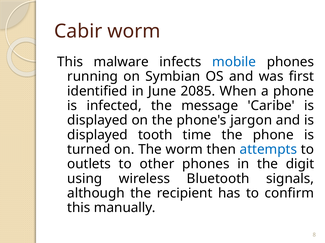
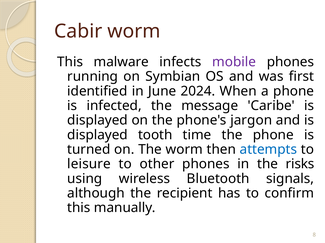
mobile colour: blue -> purple
2085: 2085 -> 2024
outlets: outlets -> leisure
digit: digit -> risks
